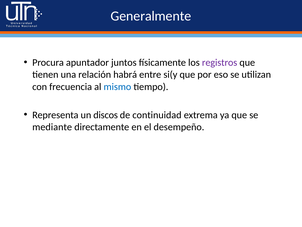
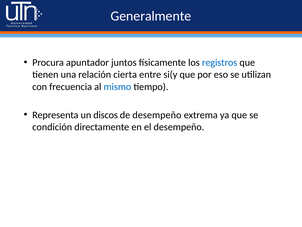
registros colour: purple -> blue
habrá: habrá -> cierta
de continuidad: continuidad -> desempeño
mediante: mediante -> condición
